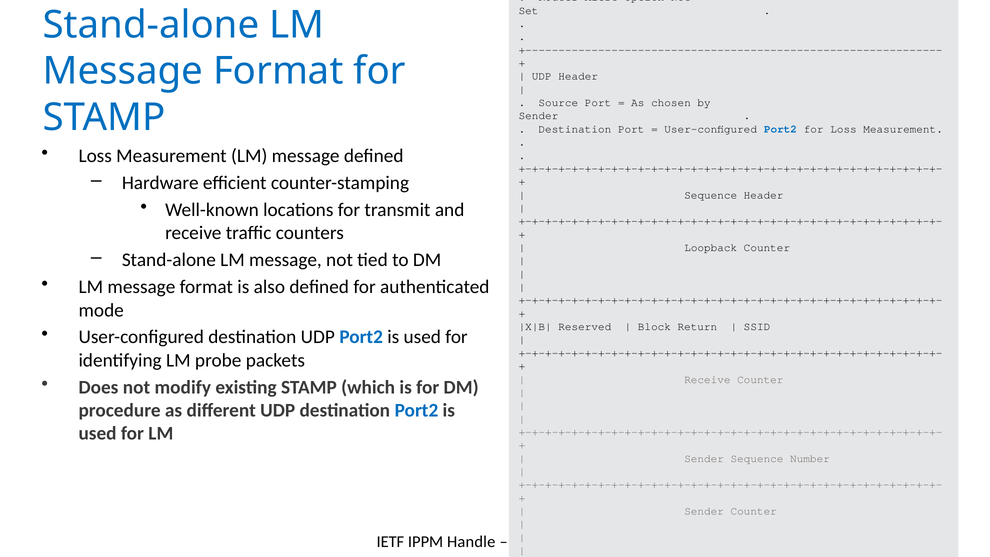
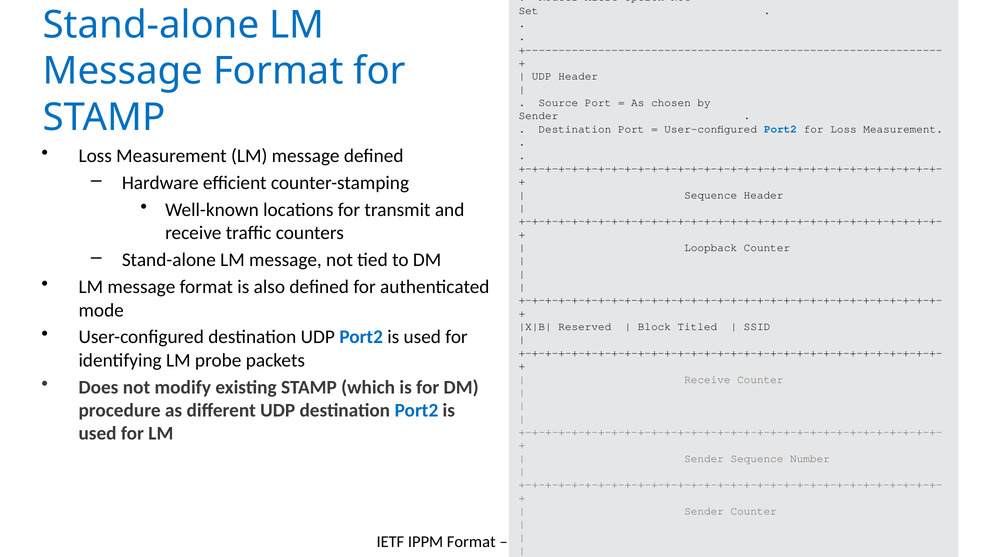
Return: Return -> Titled
IPPM Handle: Handle -> Format
